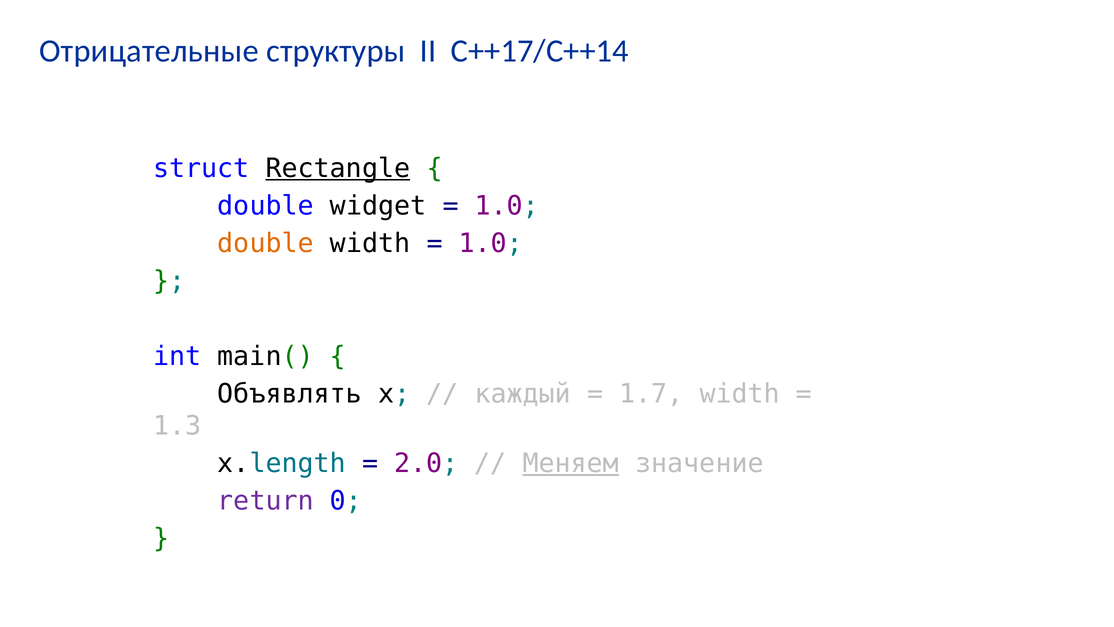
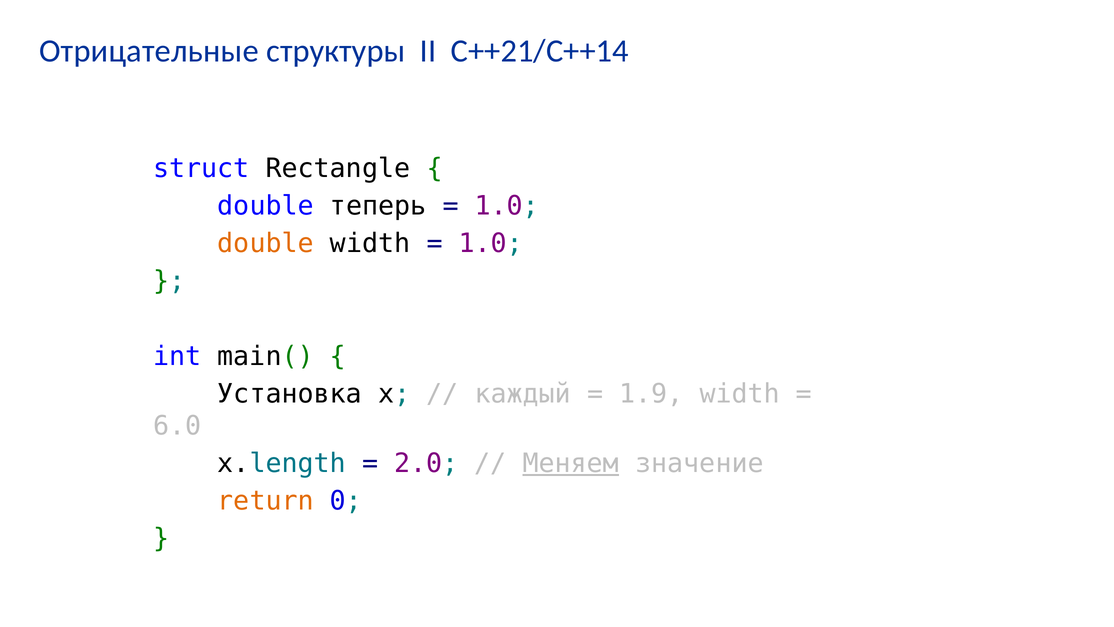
C++17/C++14: C++17/C++14 -> C++21/C++14
Rectangle underline: present -> none
widget: widget -> теперь
Объявлять: Объявлять -> Установка
1.7: 1.7 -> 1.9
1.3: 1.3 -> 6.0
return colour: purple -> orange
